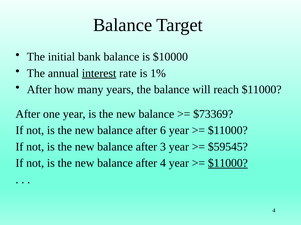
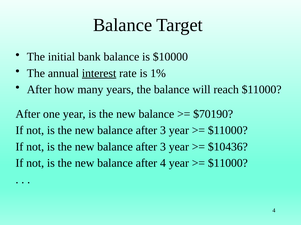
$73369: $73369 -> $70190
6 at (163, 131): 6 -> 3
$59545: $59545 -> $10436
$11000 at (228, 164) underline: present -> none
